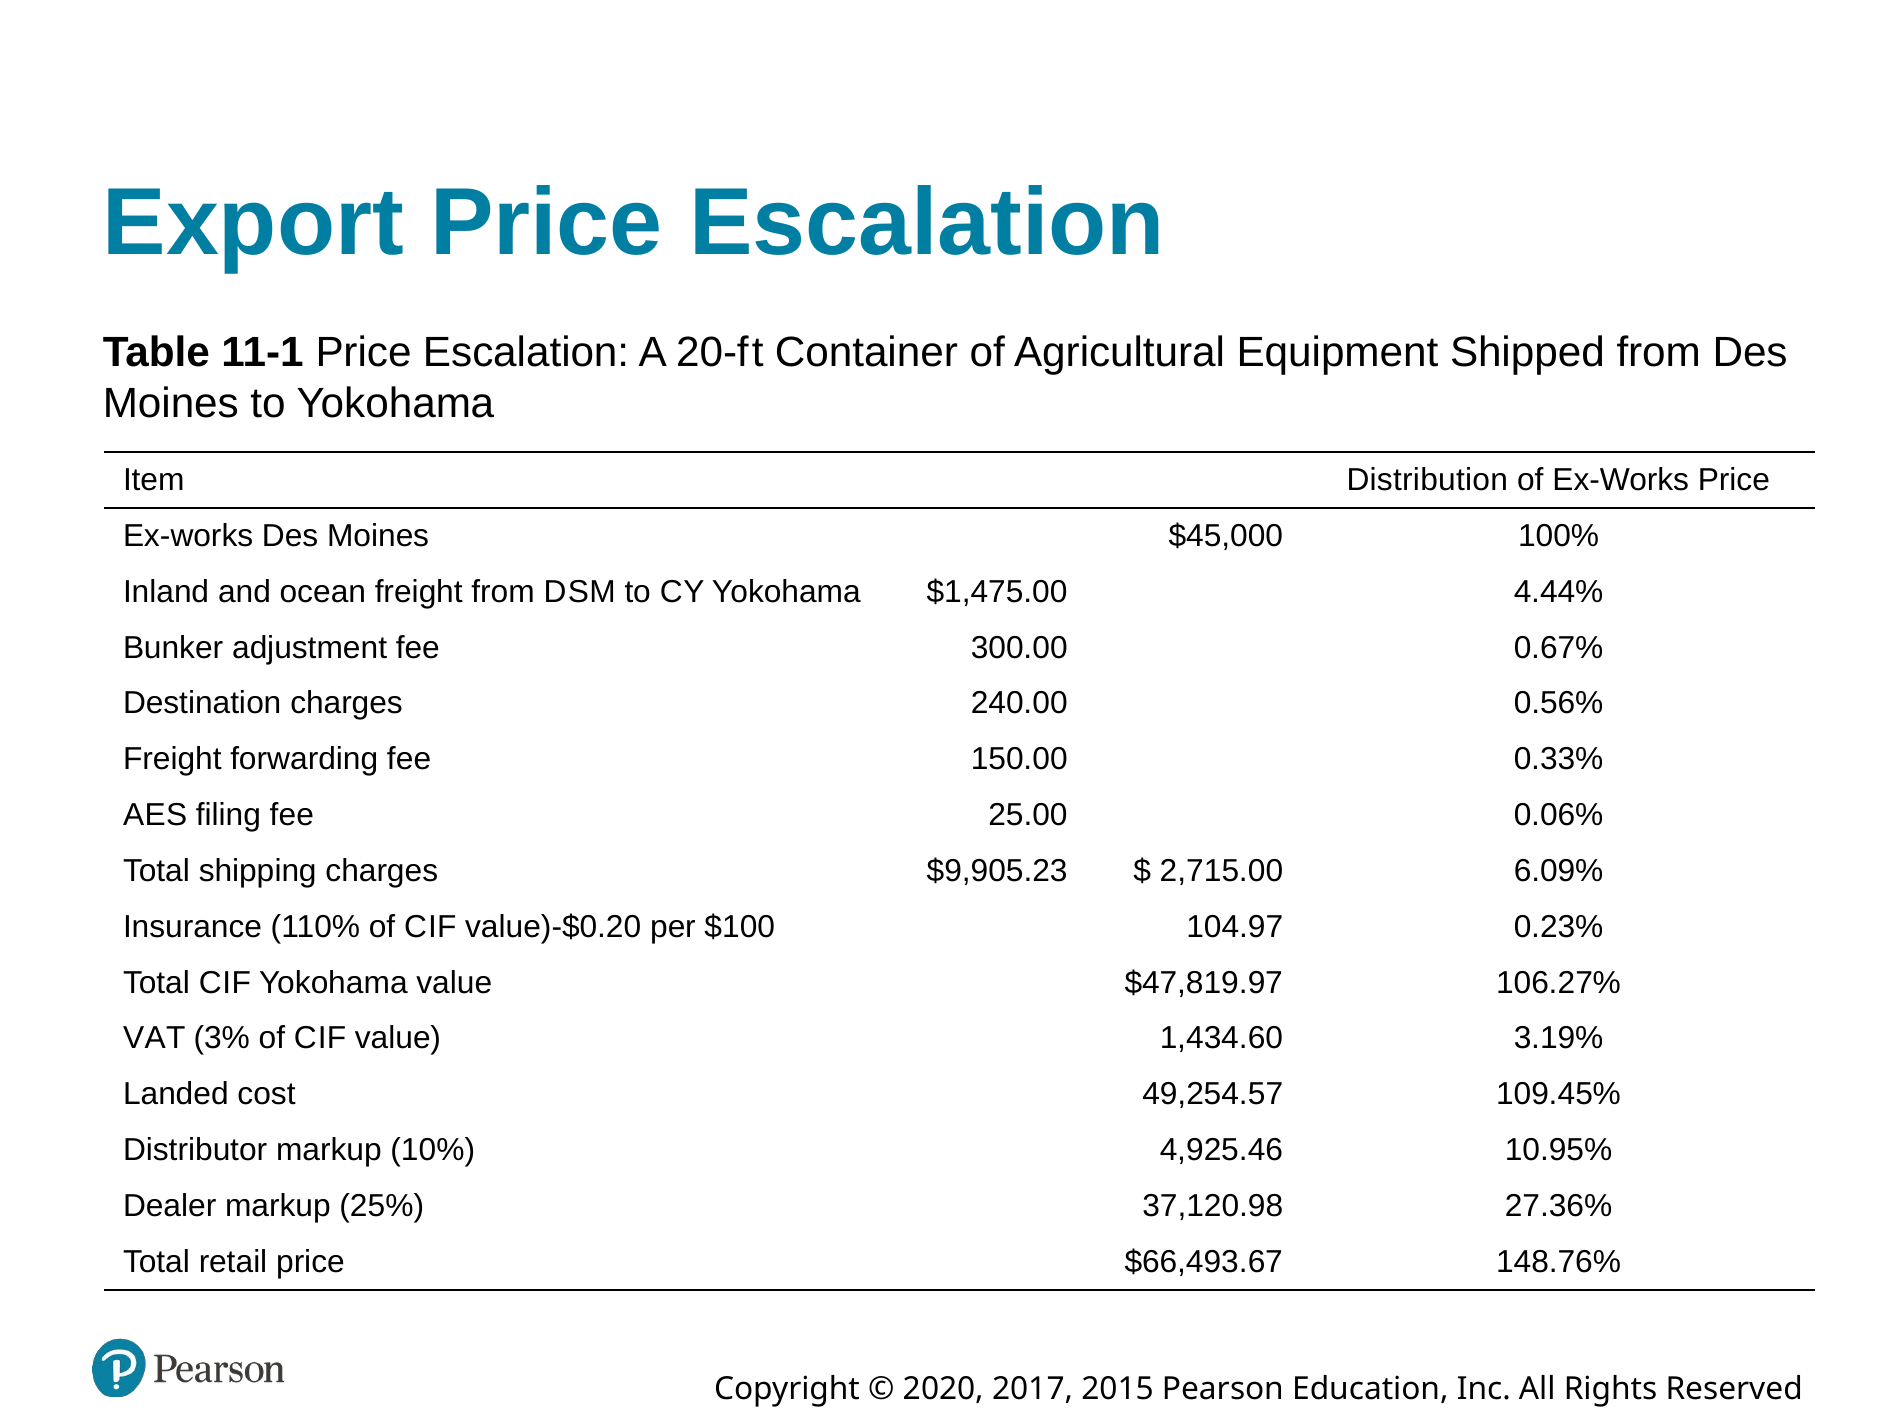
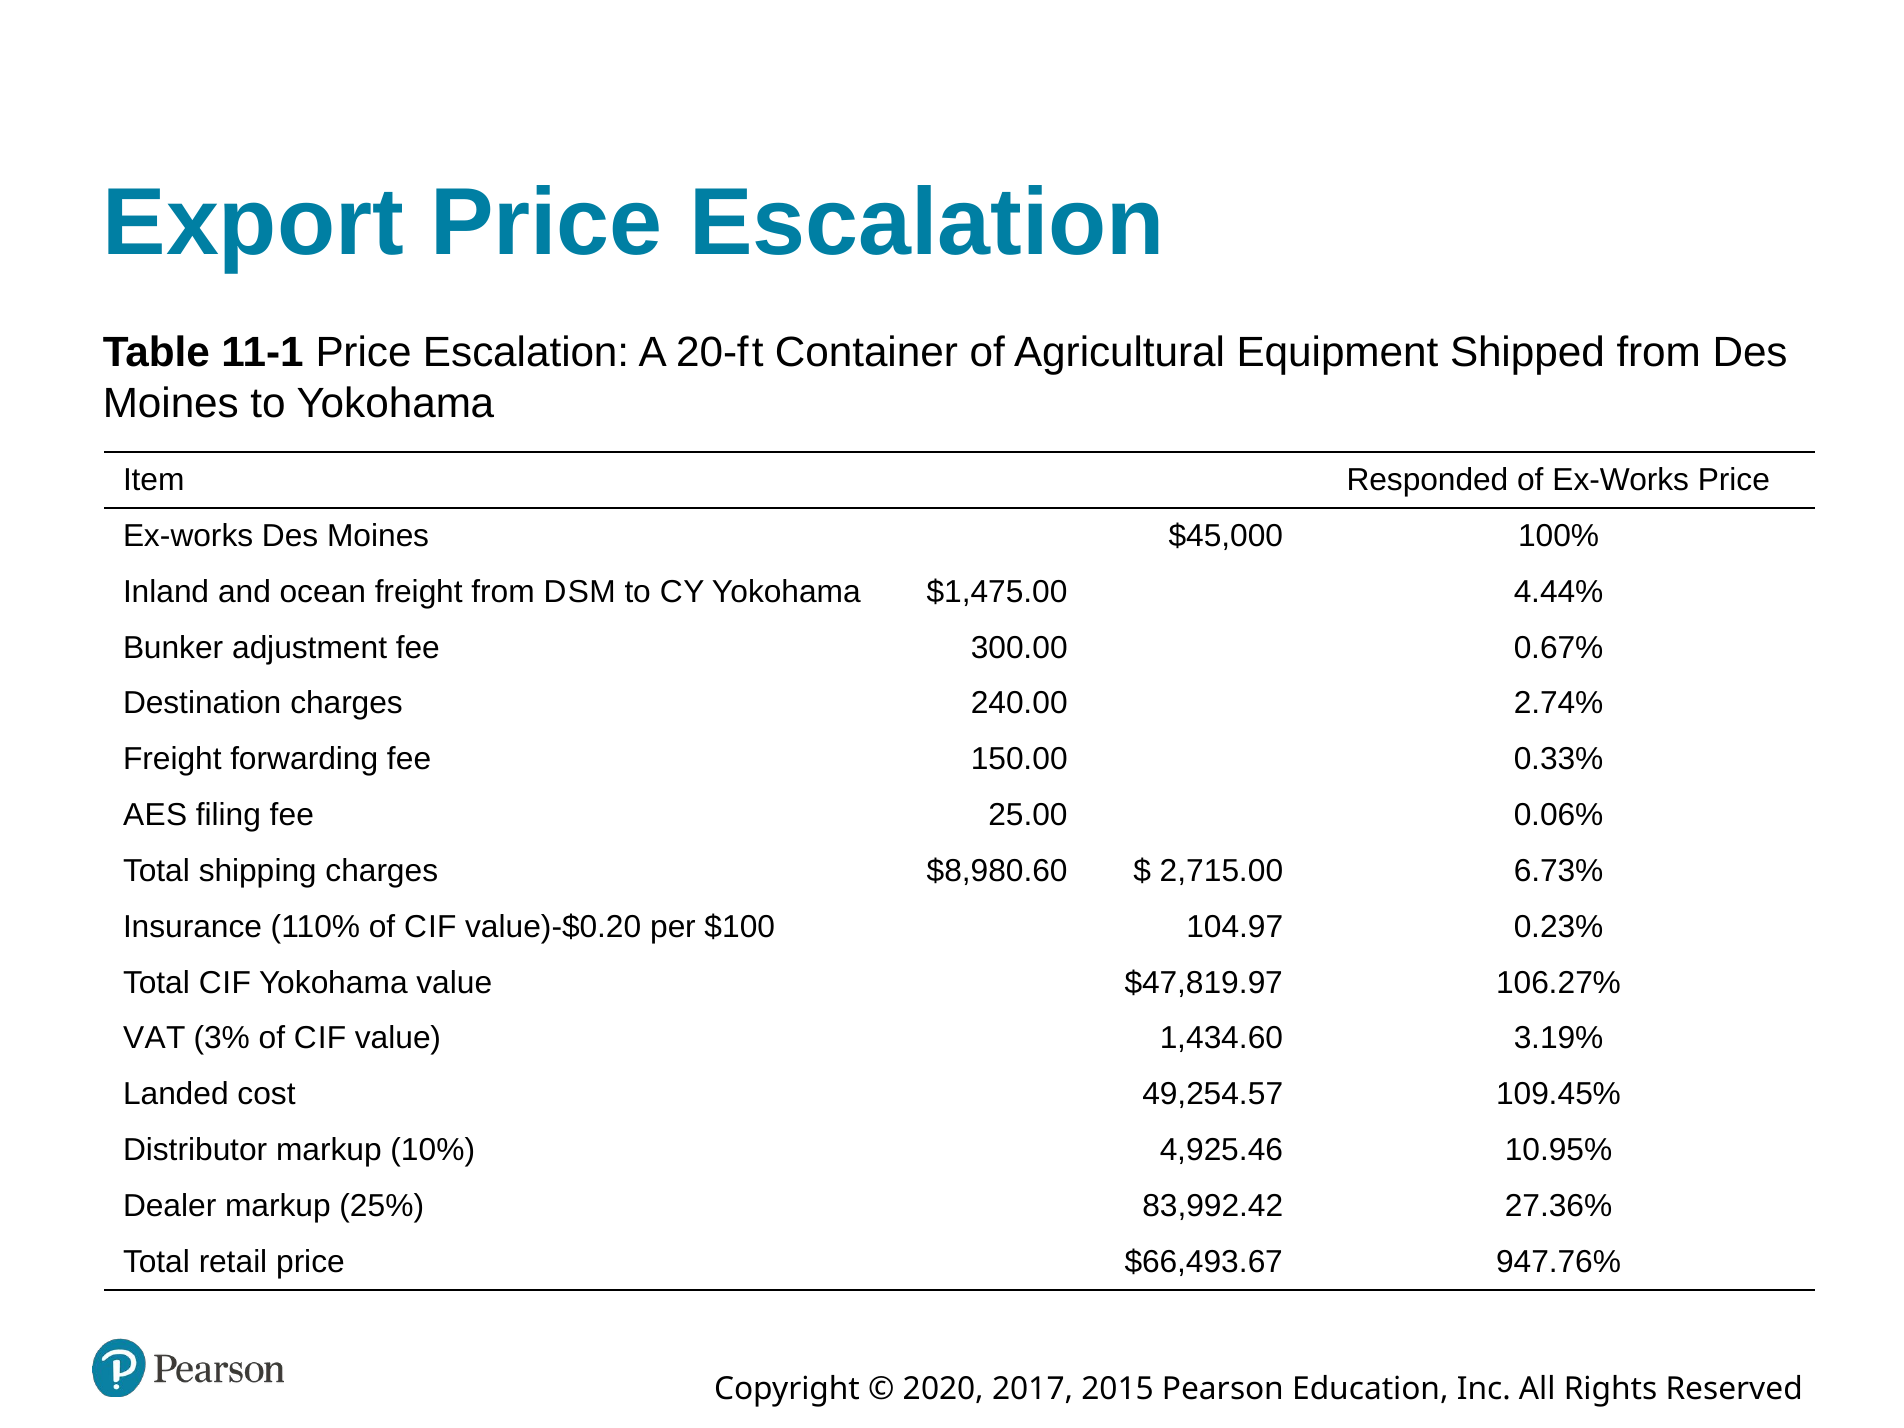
Distribution: Distribution -> Responded
0.56%: 0.56% -> 2.74%
$9,905.23: $9,905.23 -> $8,980.60
6.09%: 6.09% -> 6.73%
37,120.98: 37,120.98 -> 83,992.42
148.76%: 148.76% -> 947.76%
